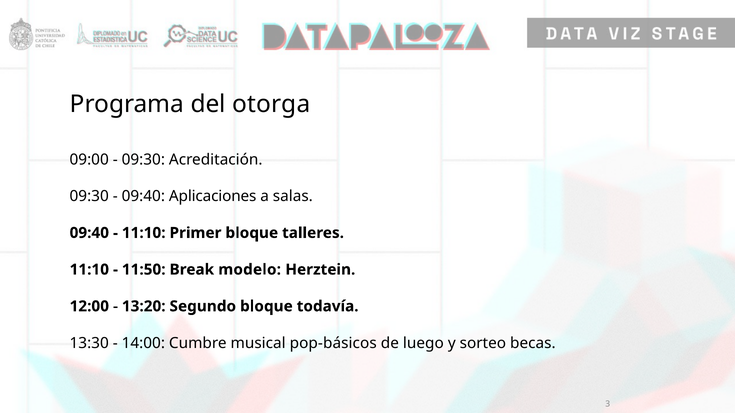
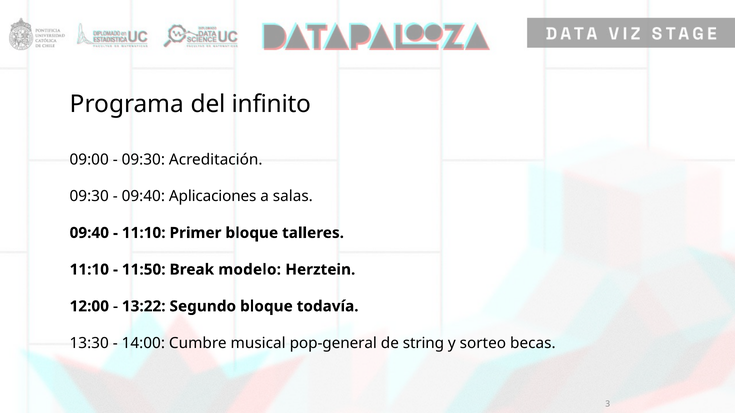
otorga: otorga -> infinito
13:20: 13:20 -> 13:22
pop-básicos: pop-básicos -> pop-general
luego: luego -> string
